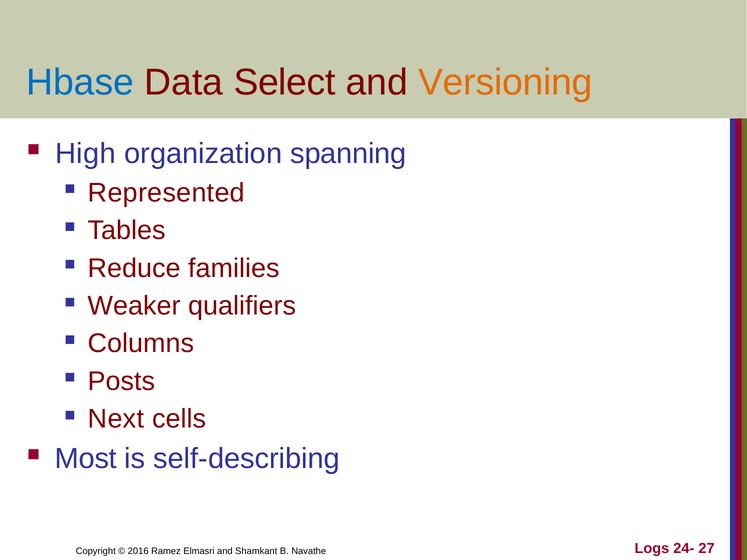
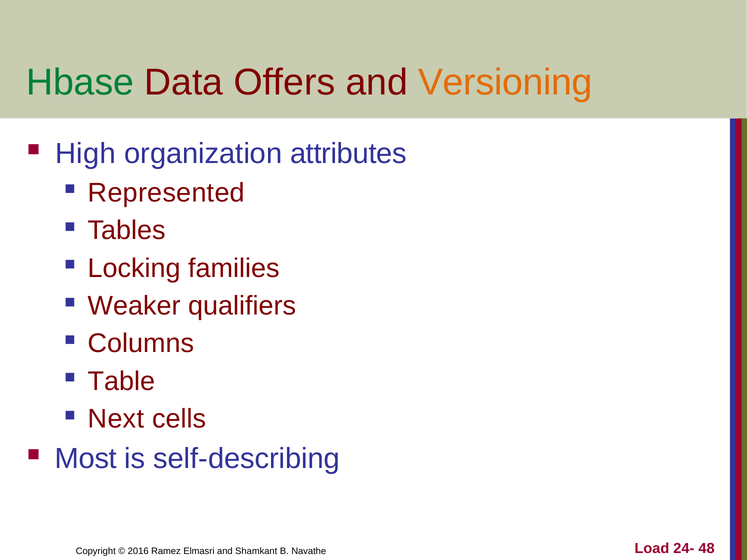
Hbase colour: blue -> green
Select: Select -> Offers
spanning: spanning -> attributes
Reduce: Reduce -> Locking
Posts: Posts -> Table
Logs: Logs -> Load
27: 27 -> 48
